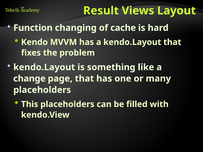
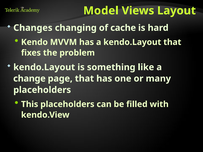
Result: Result -> Model
Function: Function -> Changes
